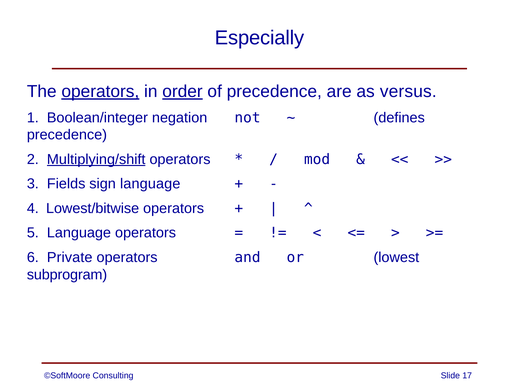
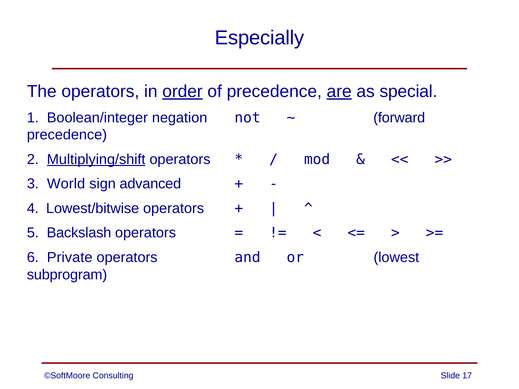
operators at (100, 92) underline: present -> none
are underline: none -> present
versus: versus -> special
defines: defines -> forward
Fields: Fields -> World
sign language: language -> advanced
5 Language: Language -> Backslash
